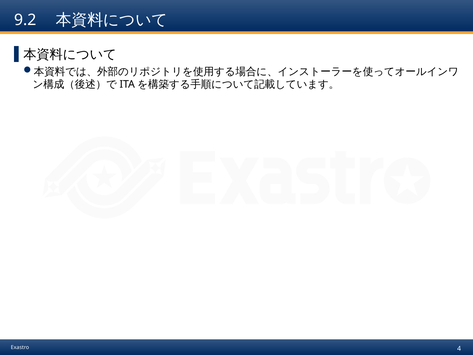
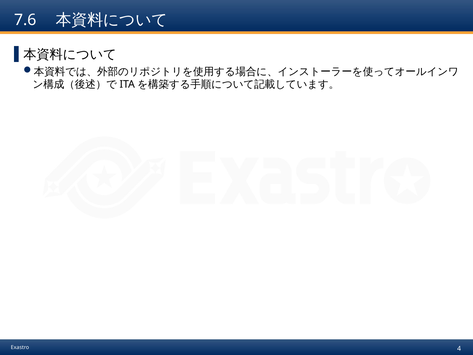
9.2: 9.2 -> 7.6
